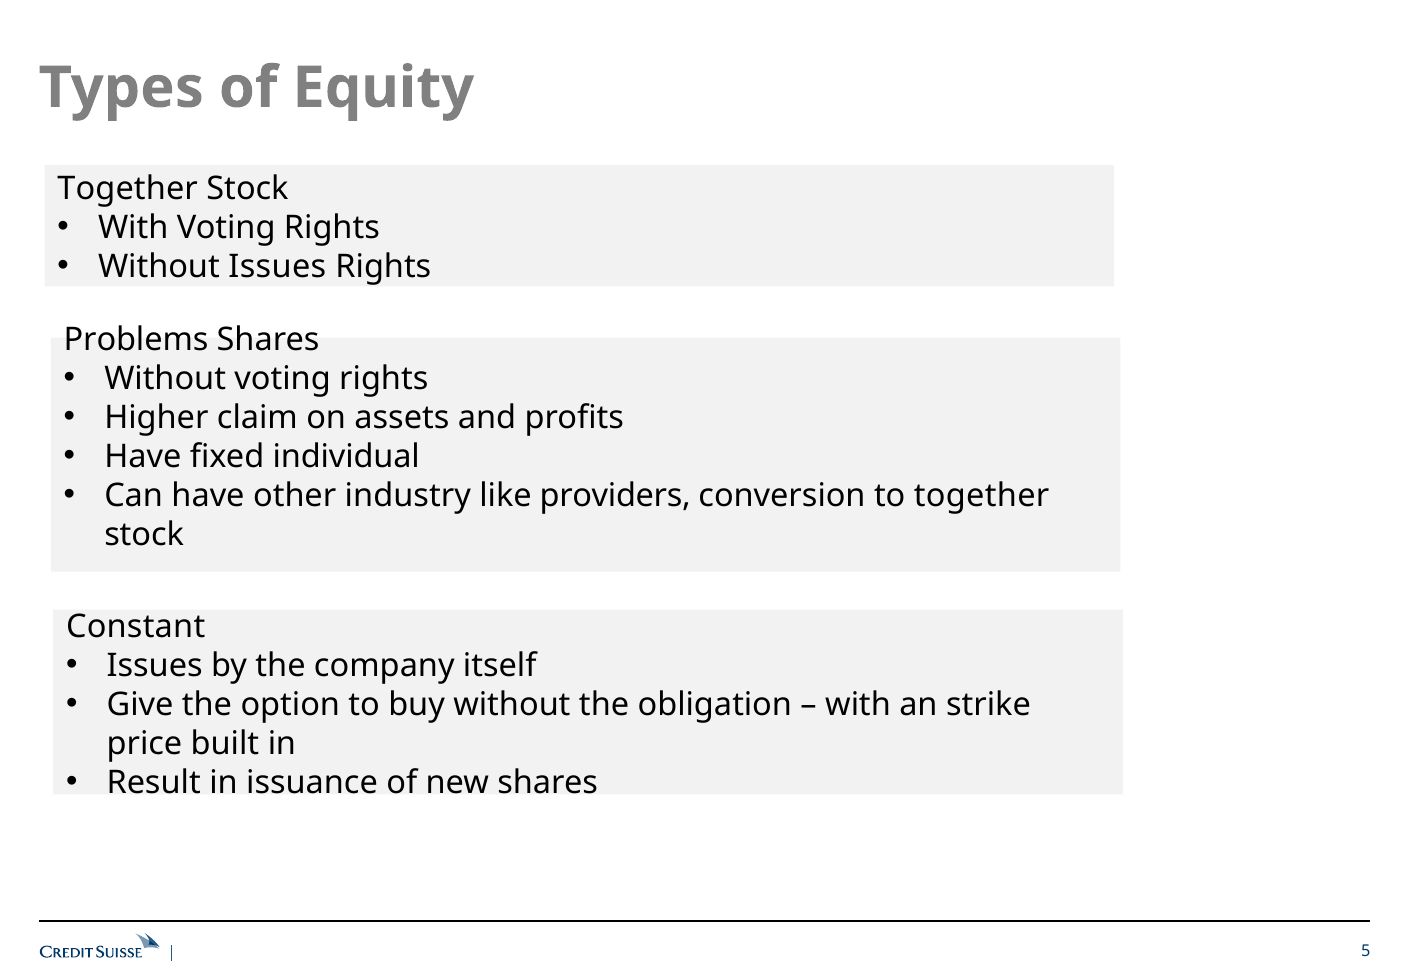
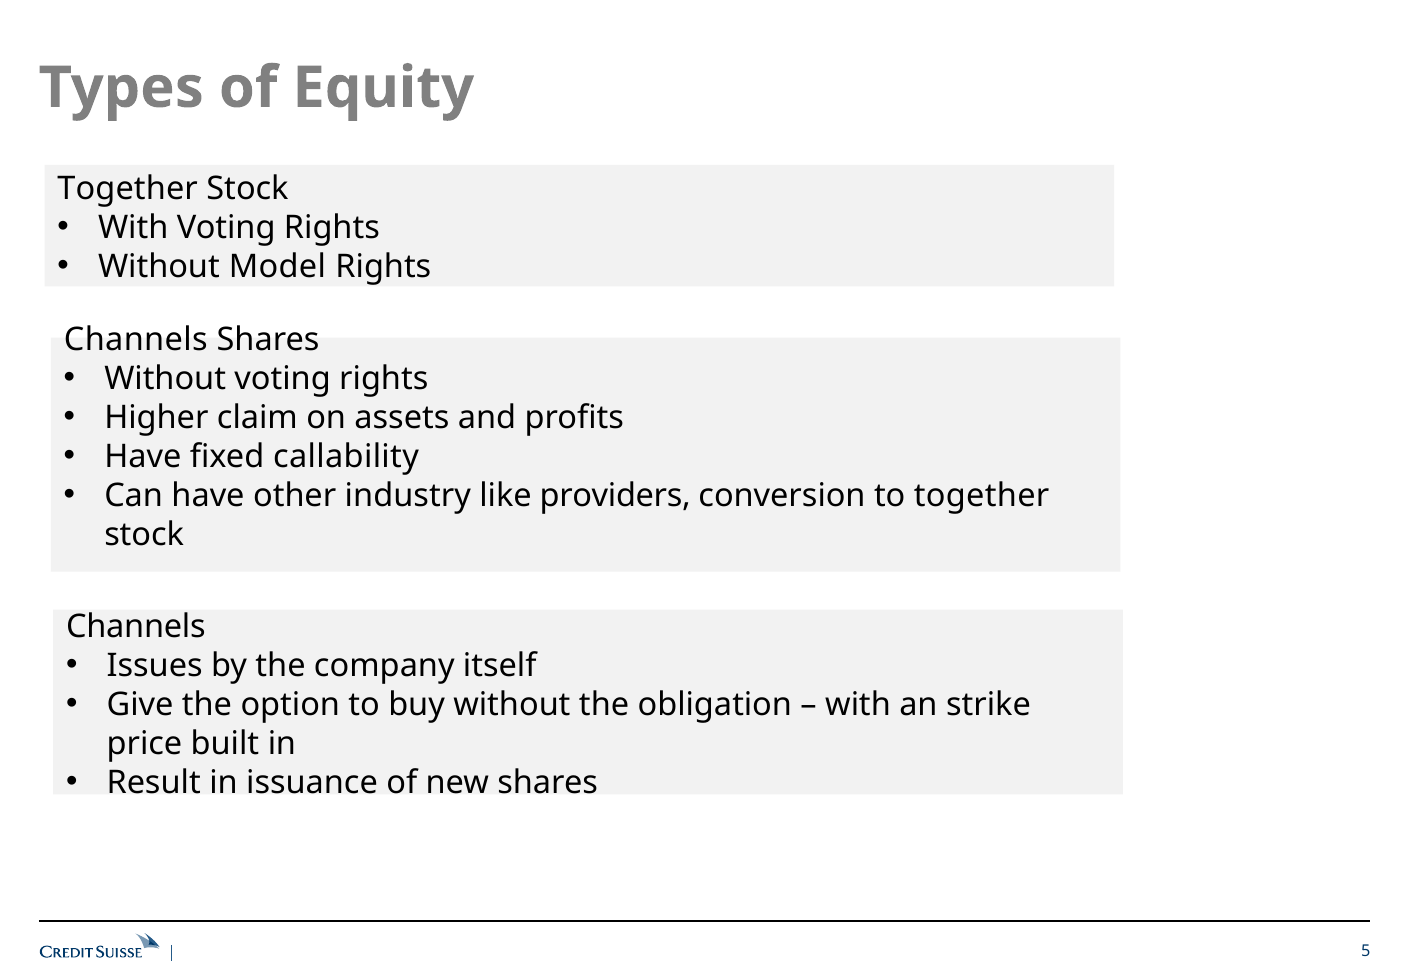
Without Issues: Issues -> Model
Problems at (136, 340): Problems -> Channels
individual: individual -> callability
Constant at (136, 627): Constant -> Channels
